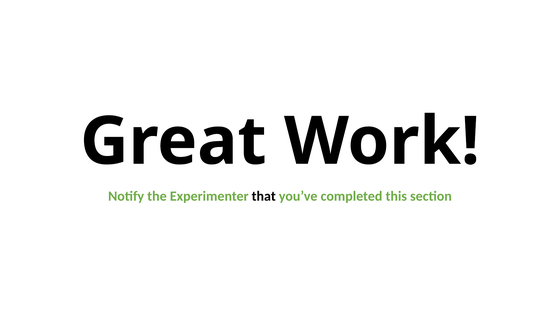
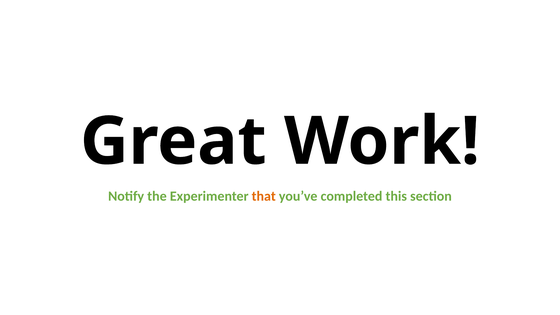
that colour: black -> orange
